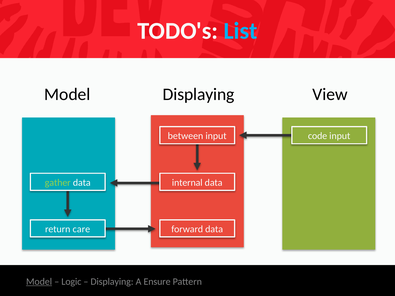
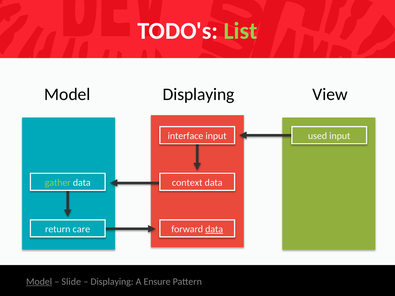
List colour: light blue -> light green
between: between -> interface
code: code -> used
internal: internal -> context
data at (214, 229) underline: none -> present
Logic: Logic -> Slide
